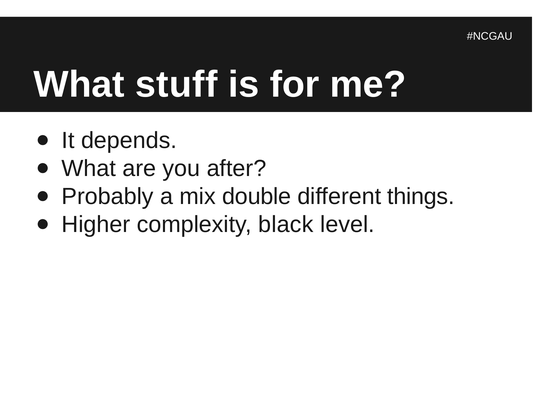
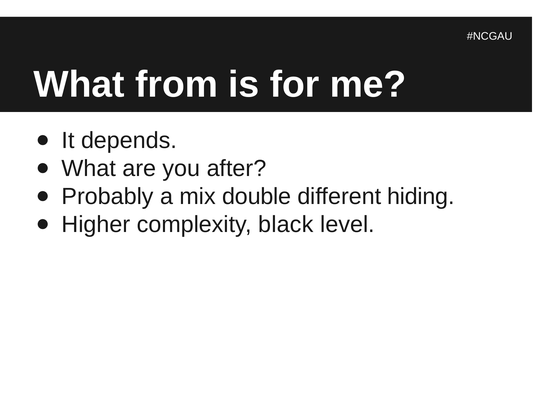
stuff: stuff -> from
things: things -> hiding
